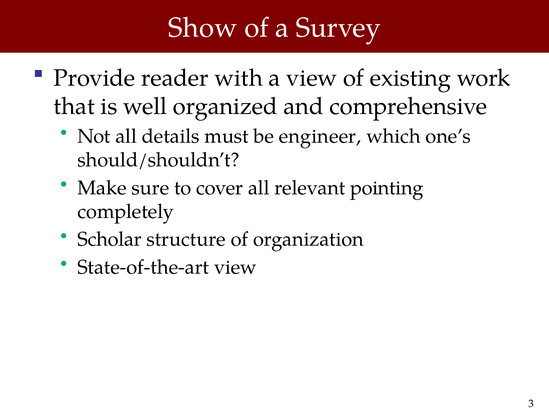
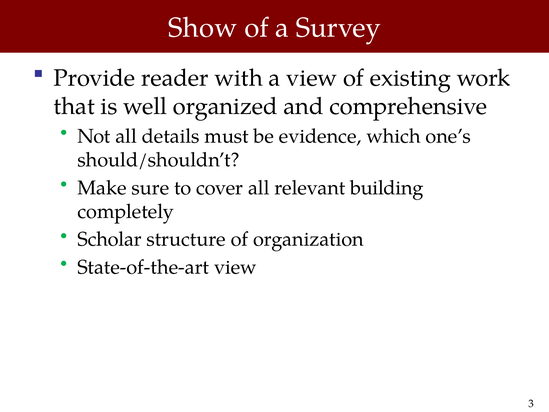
engineer: engineer -> evidence
pointing: pointing -> building
